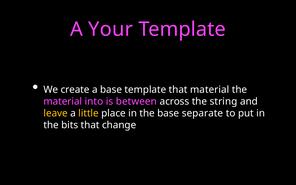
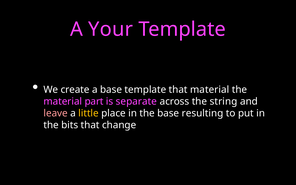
into: into -> part
between: between -> separate
leave colour: yellow -> pink
separate: separate -> resulting
